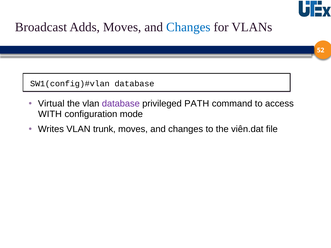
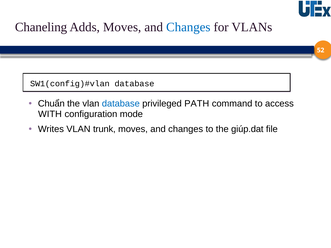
Broadcast: Broadcast -> Chaneling
Virtual: Virtual -> Chuẩn
database at (121, 104) colour: purple -> blue
viên.dat: viên.dat -> giúp.dat
